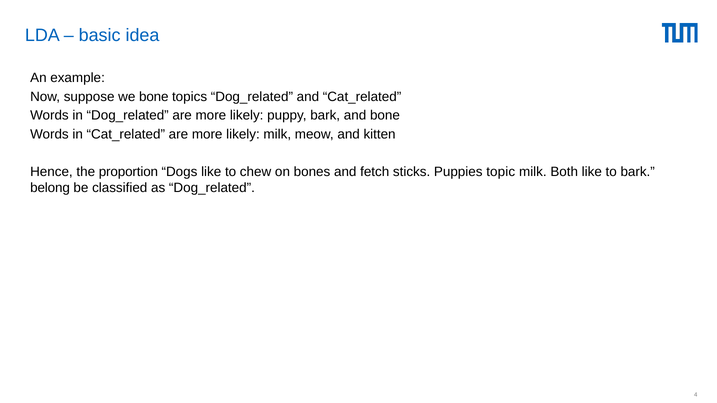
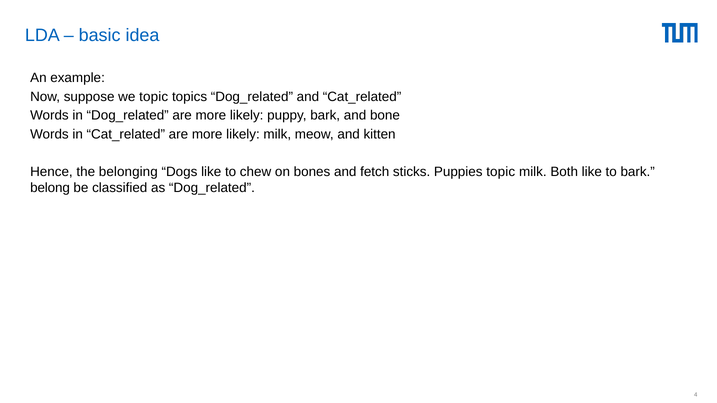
we bone: bone -> topic
proportion: proportion -> belonging
